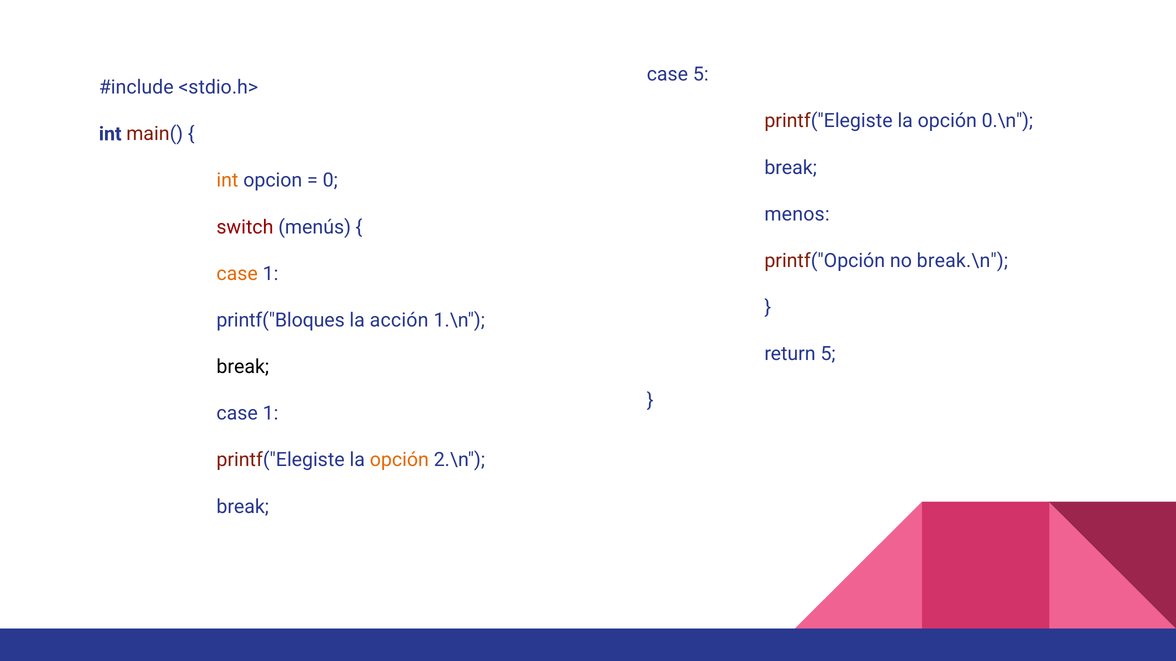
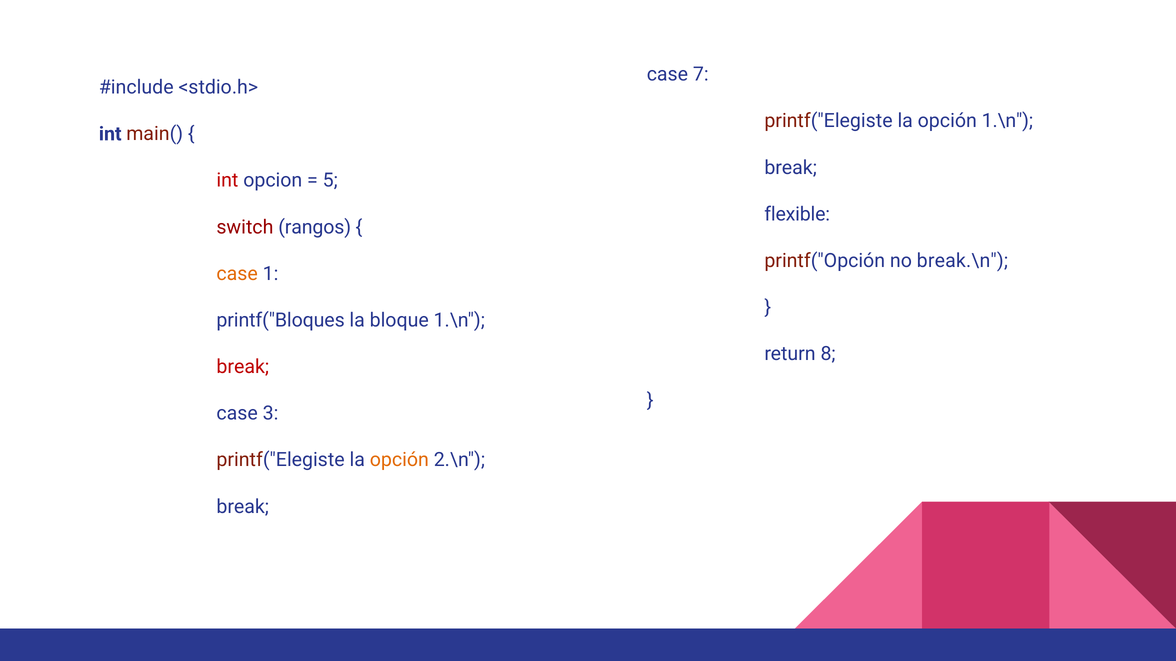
case 5: 5 -> 7
opción 0.\n: 0.\n -> 1.\n
int at (227, 181) colour: orange -> red
0: 0 -> 5
menos: menos -> flexible
menús: menús -> rangos
acción: acción -> bloque
return 5: 5 -> 8
break at (243, 367) colour: black -> red
1 at (271, 414): 1 -> 3
